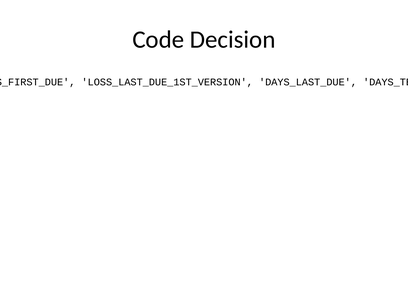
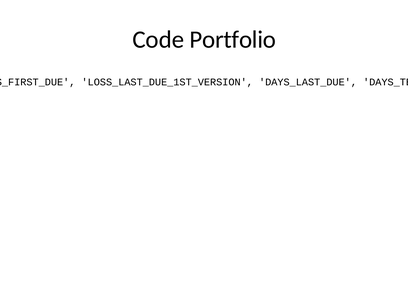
Decision: Decision -> Portfolio
